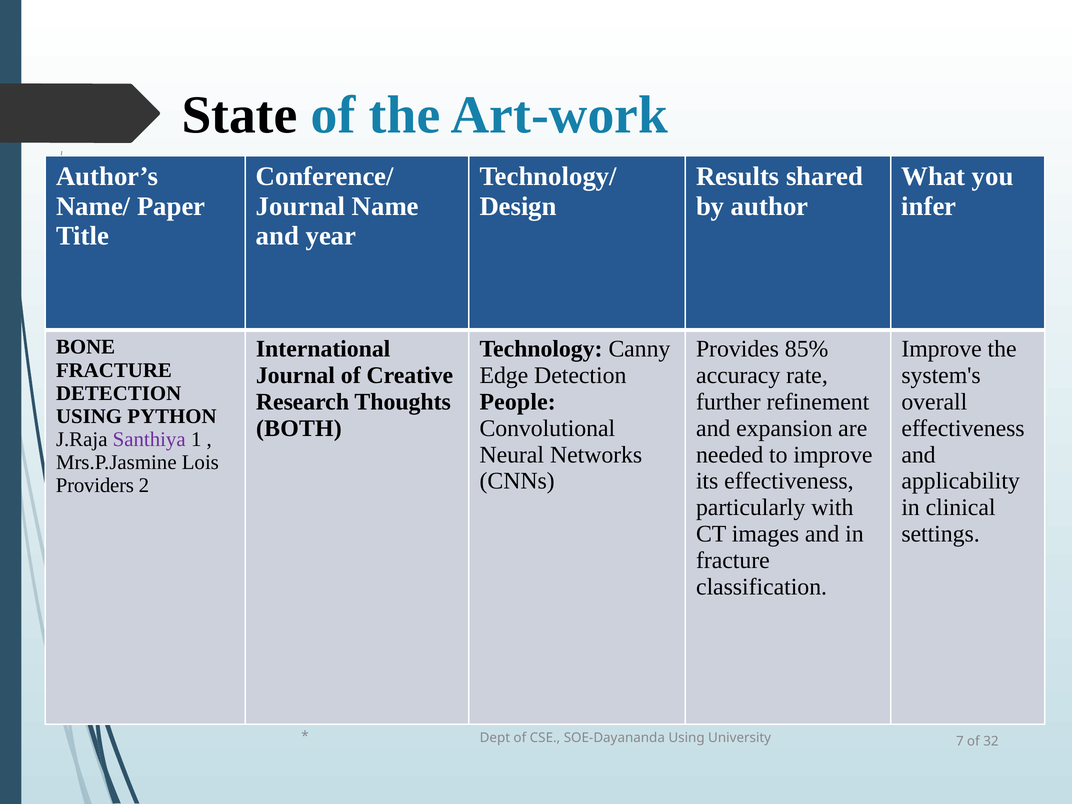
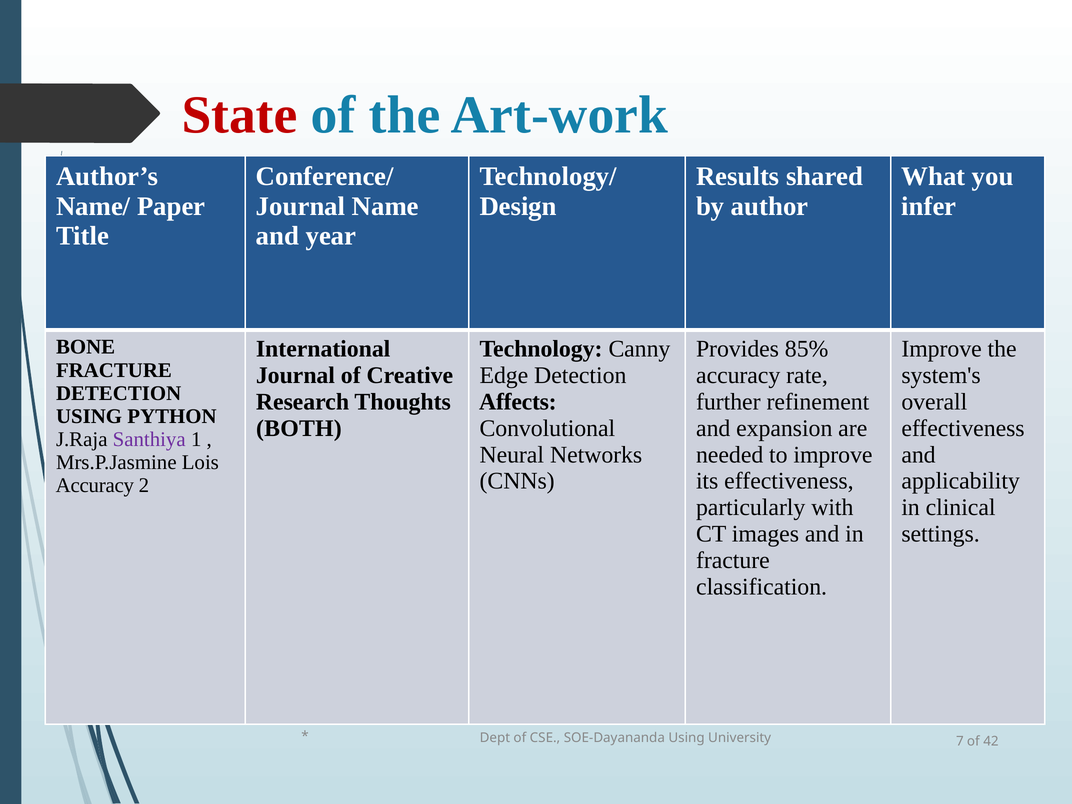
State colour: black -> red
People: People -> Affects
Providers at (95, 485): Providers -> Accuracy
32: 32 -> 42
